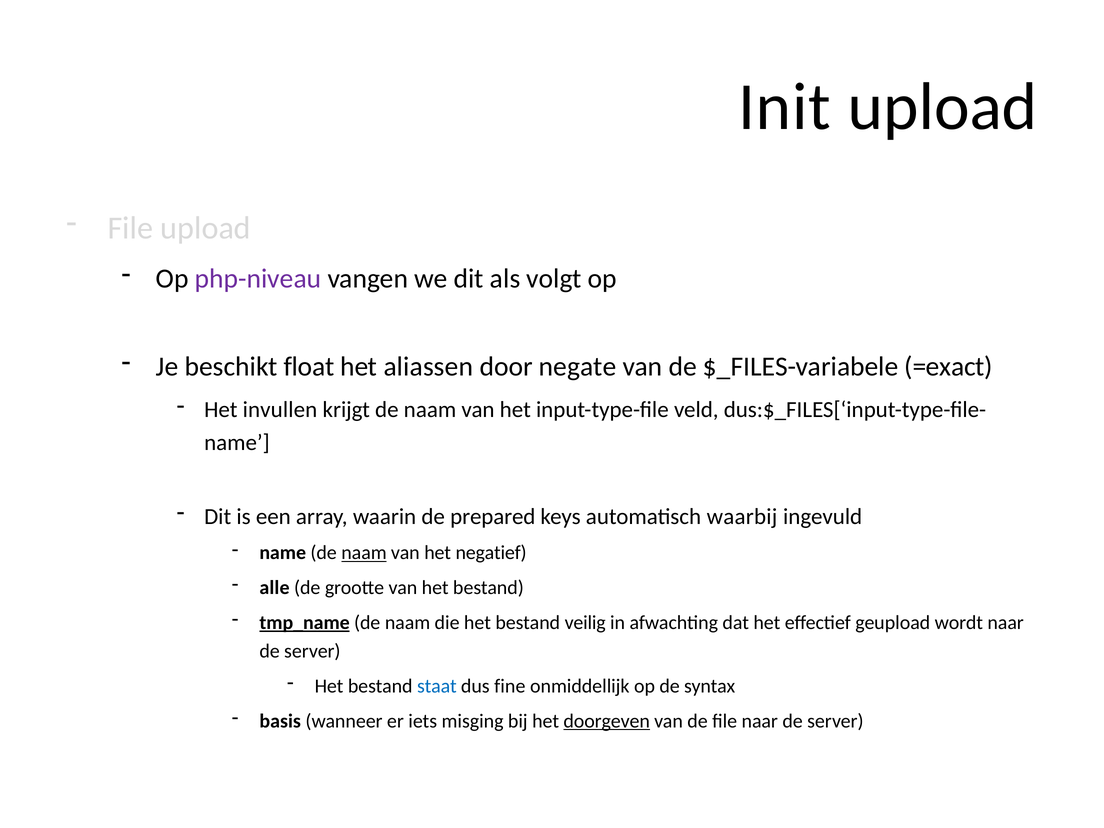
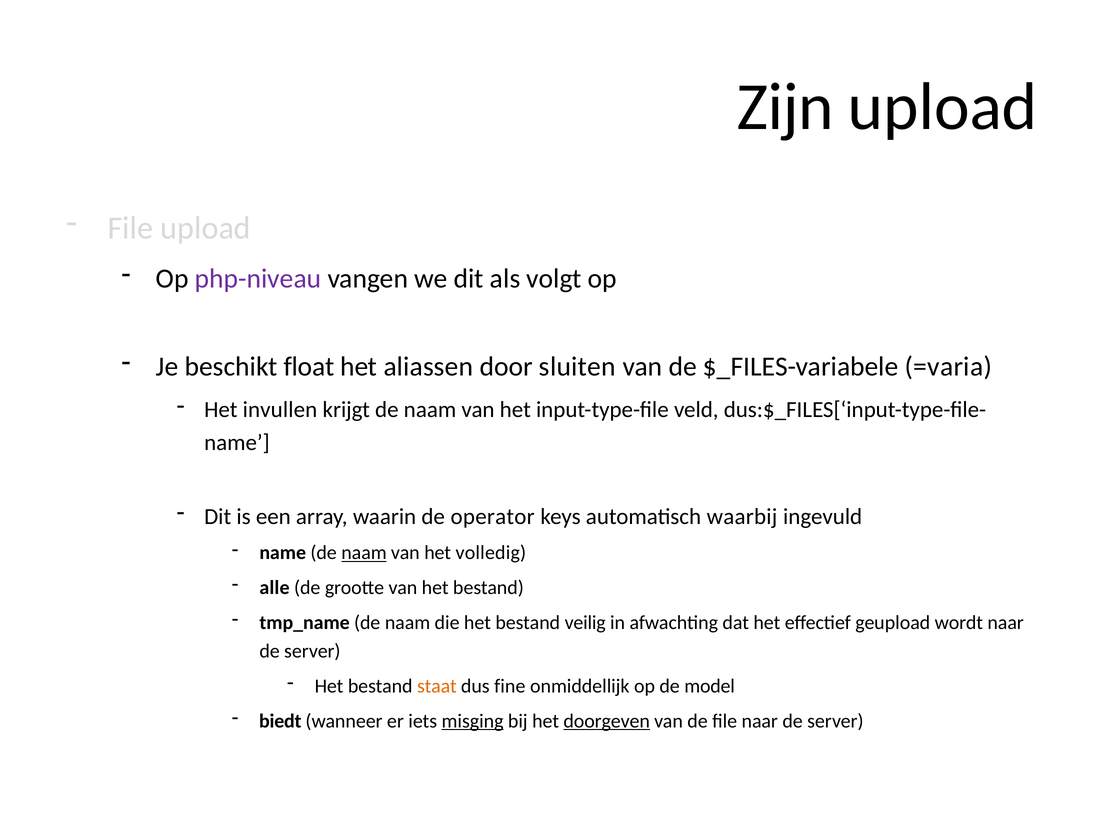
Init: Init -> Zijn
negate: negate -> sluiten
=exact: =exact -> =varia
prepared: prepared -> operator
negatief: negatief -> volledig
tmp_name underline: present -> none
staat colour: blue -> orange
syntax: syntax -> model
basis: basis -> biedt
misging underline: none -> present
